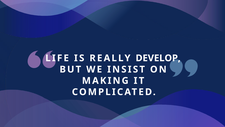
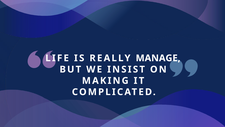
DEVELOP: DEVELOP -> MANAGE
